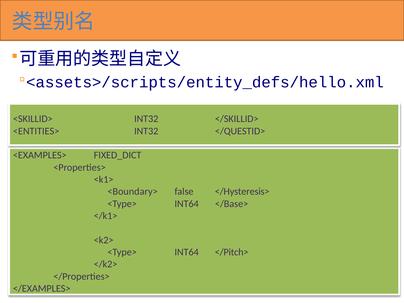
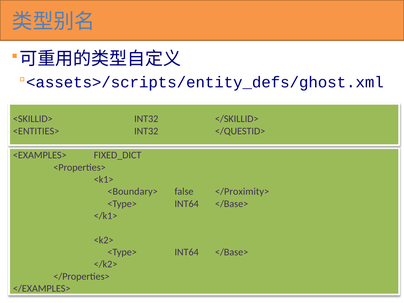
<assets>/scripts/entity_defs/hello.xml: <assets>/scripts/entity_defs/hello.xml -> <assets>/scripts/entity_defs/ghost.xml
</Hysteresis>: </Hysteresis> -> </Proximity>
</Pitch> at (232, 252): </Pitch> -> </Base>
